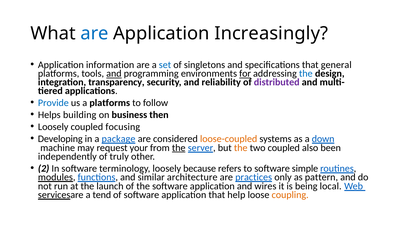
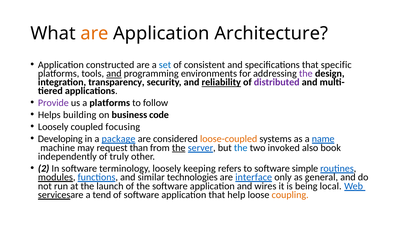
are at (94, 34) colour: blue -> orange
Increasingly: Increasingly -> Architecture
information: information -> constructed
singletons: singletons -> consistent
general: general -> specific
for underline: present -> none
the at (306, 74) colour: blue -> purple
reliability underline: none -> present
Provide colour: blue -> purple
then: then -> code
down: down -> name
your: your -> than
the at (241, 148) colour: orange -> blue
two coupled: coupled -> invoked
been: been -> book
because: because -> keeping
architecture: architecture -> technologies
practices: practices -> interface
pattern: pattern -> general
